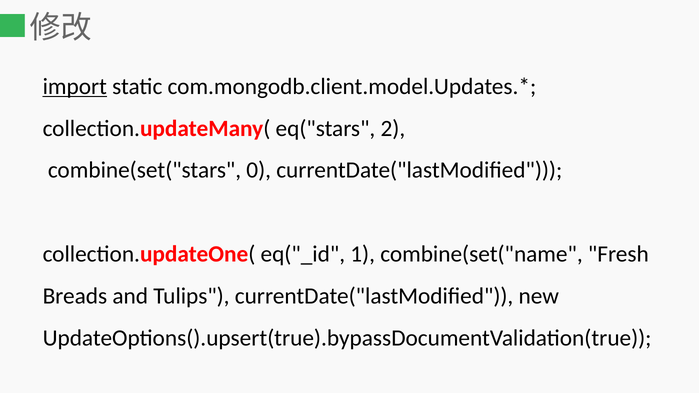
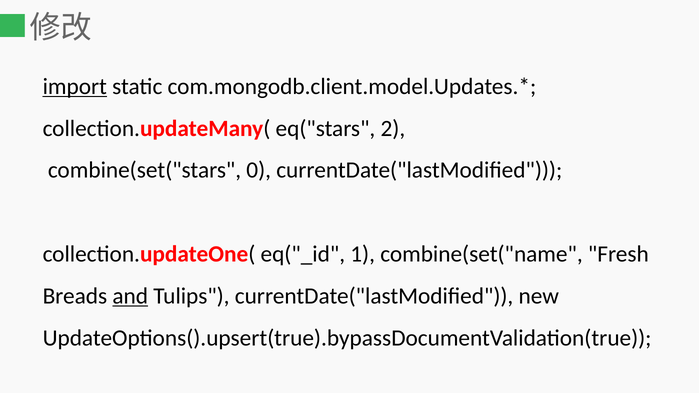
and underline: none -> present
